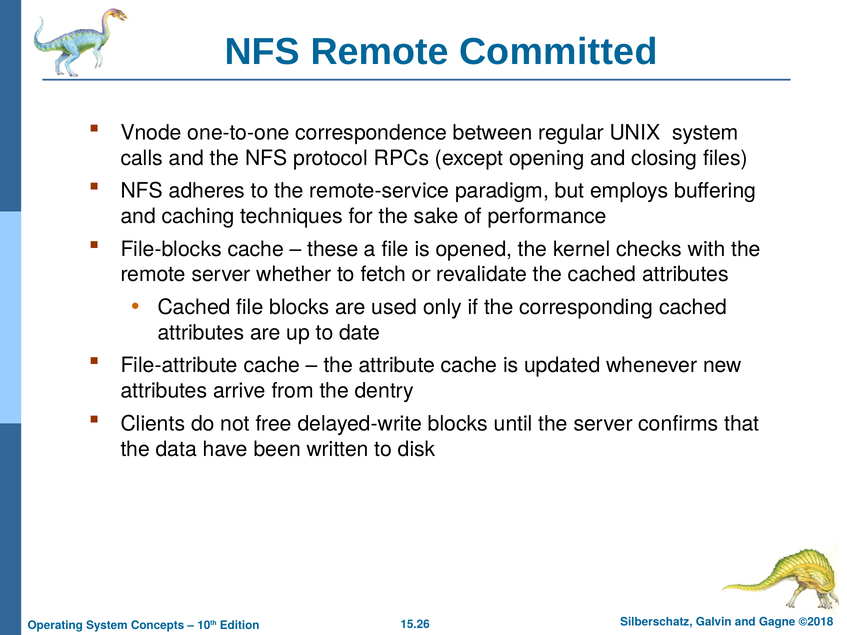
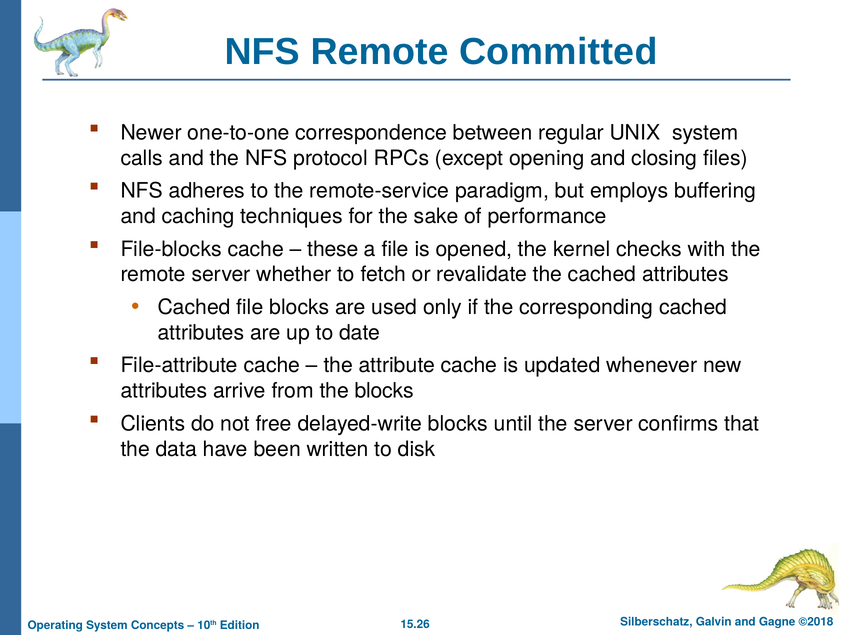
Vnode: Vnode -> Newer
the dentry: dentry -> blocks
